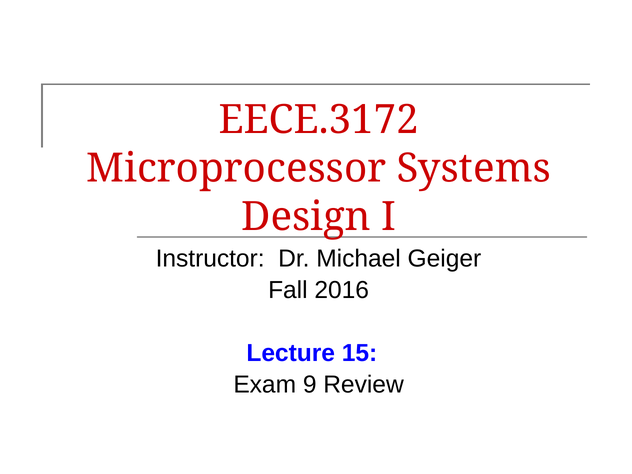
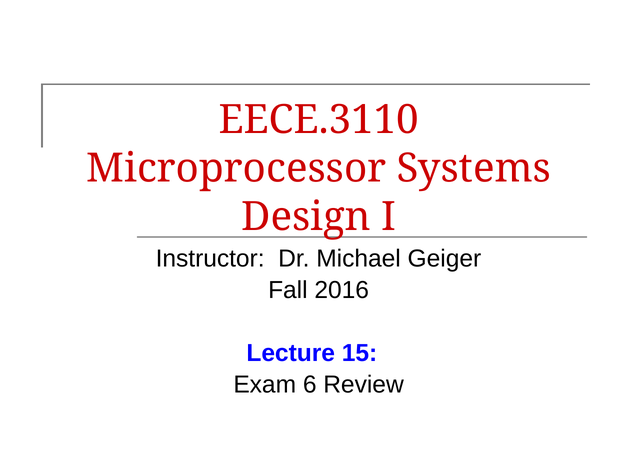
EECE.3172: EECE.3172 -> EECE.3110
9: 9 -> 6
